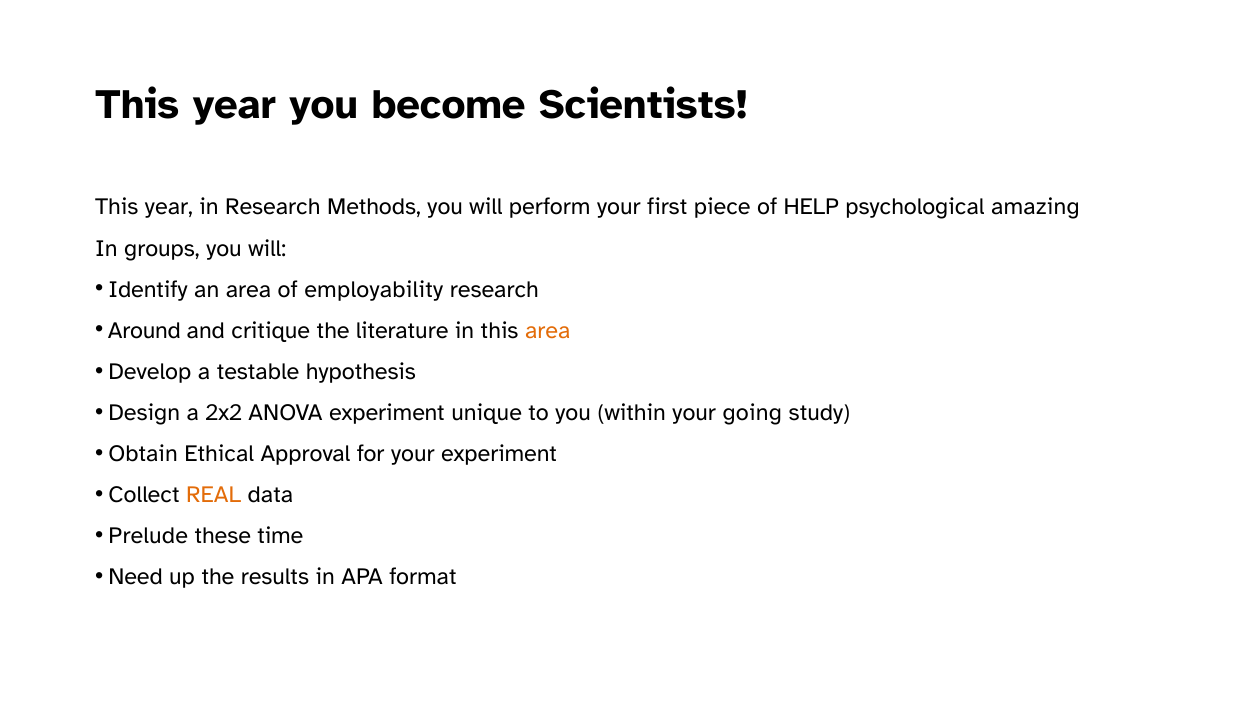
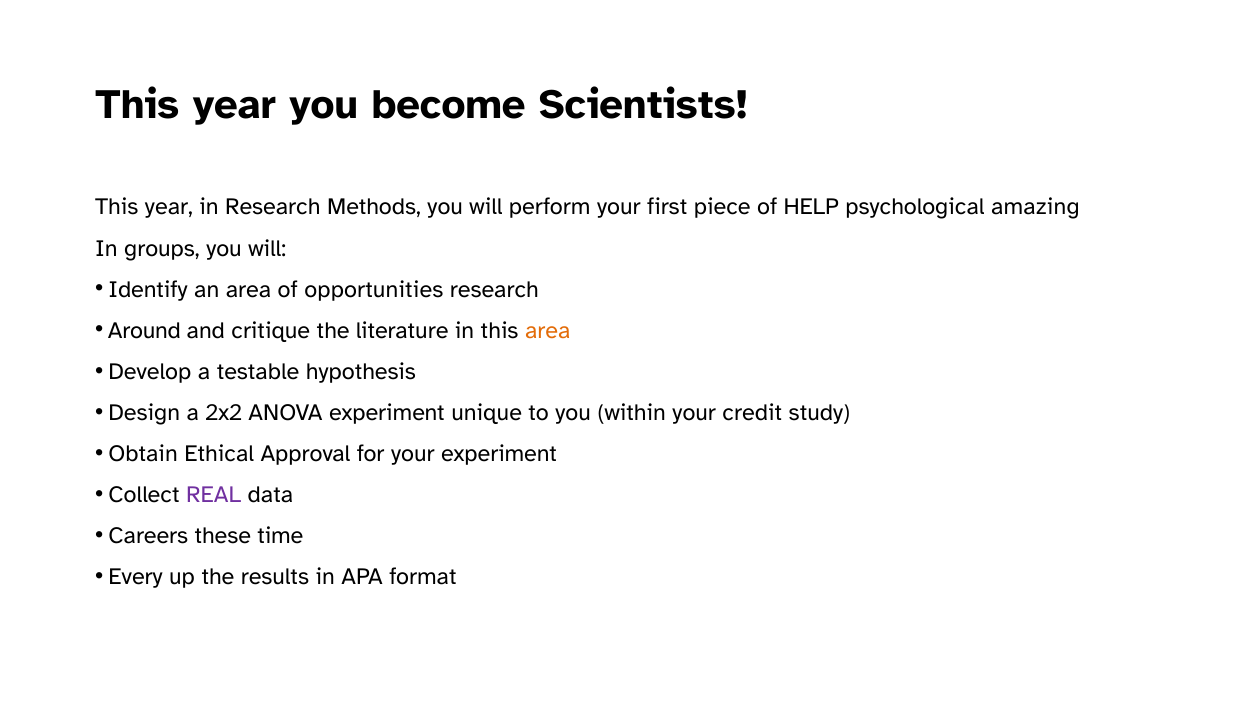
employability: employability -> opportunities
going: going -> credit
REAL colour: orange -> purple
Prelude: Prelude -> Careers
Need: Need -> Every
